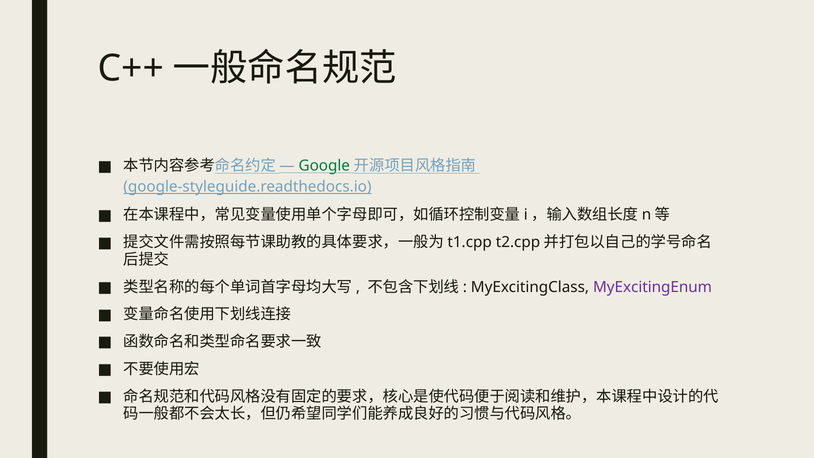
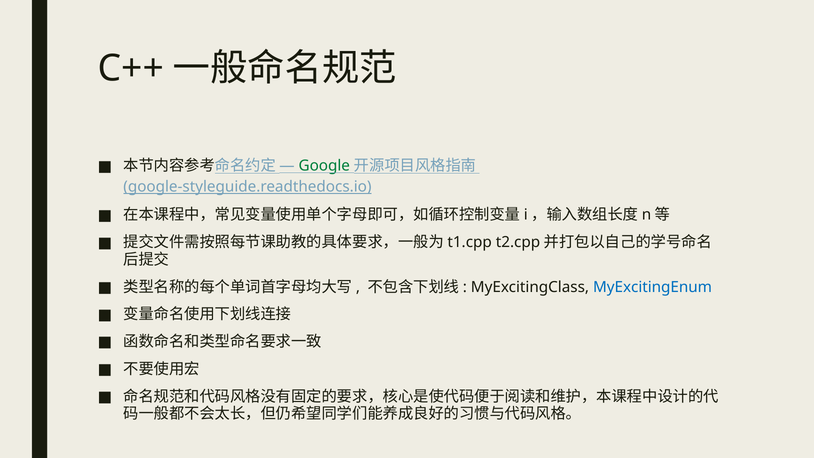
MyExcitingEnum colour: purple -> blue
